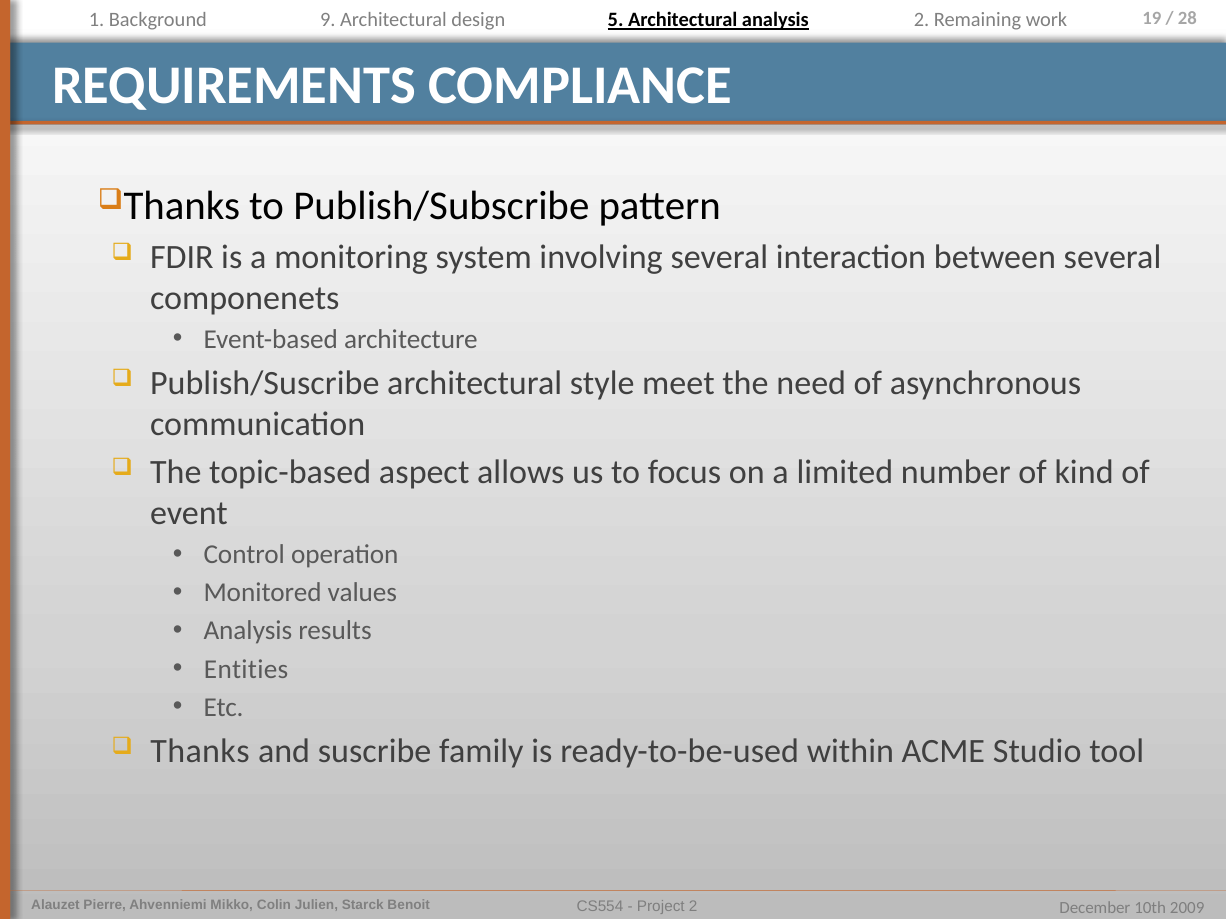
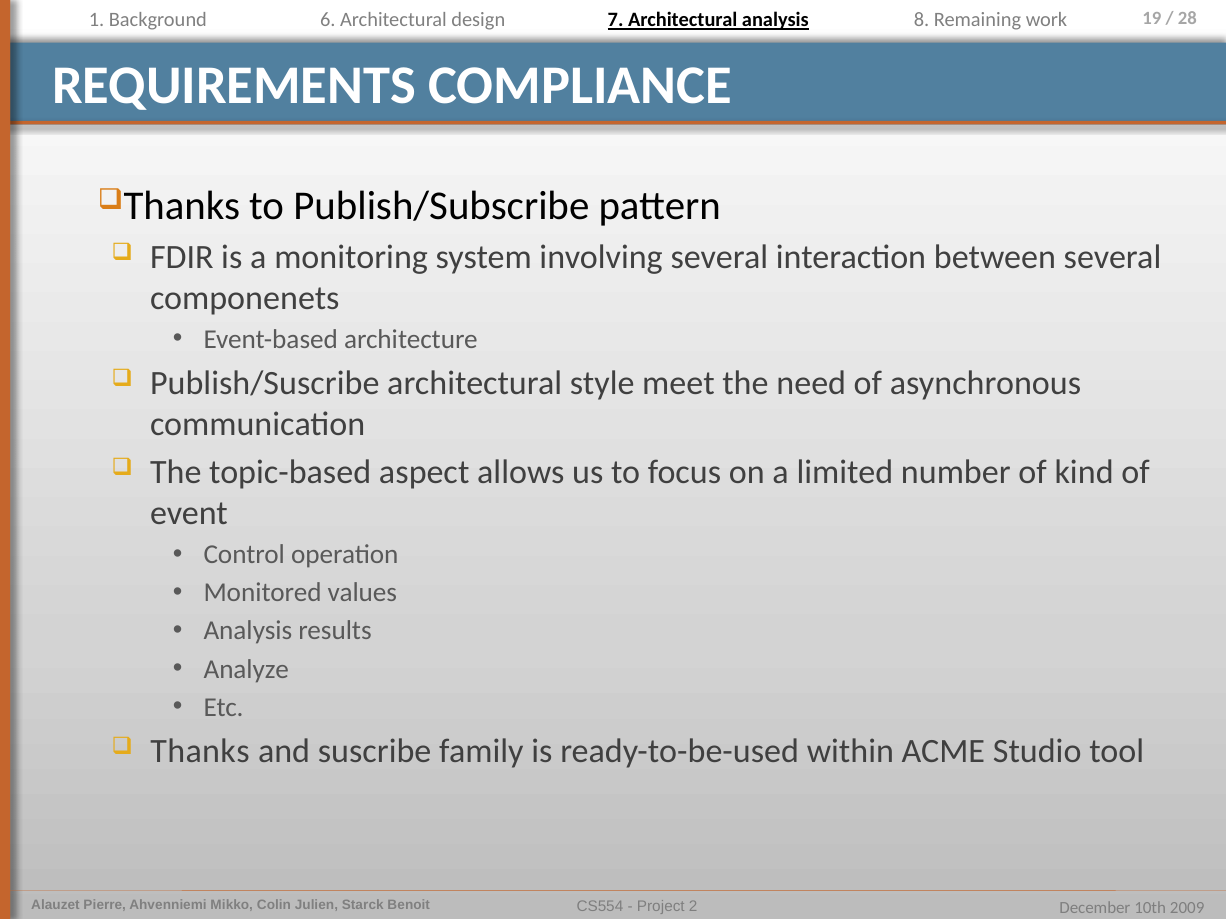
9: 9 -> 6
5: 5 -> 7
analysis 2: 2 -> 8
Entities: Entities -> Analyze
